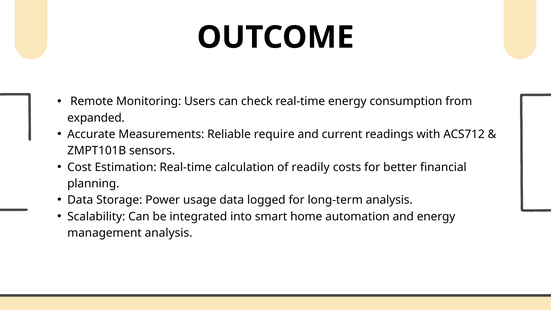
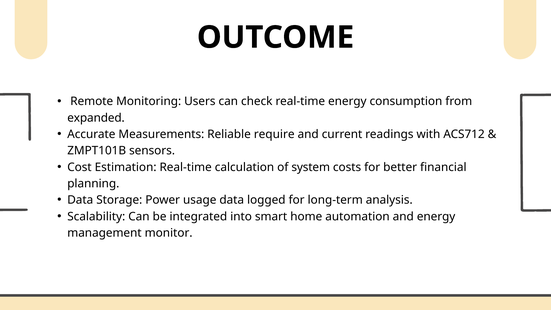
readily: readily -> system
management analysis: analysis -> monitor
